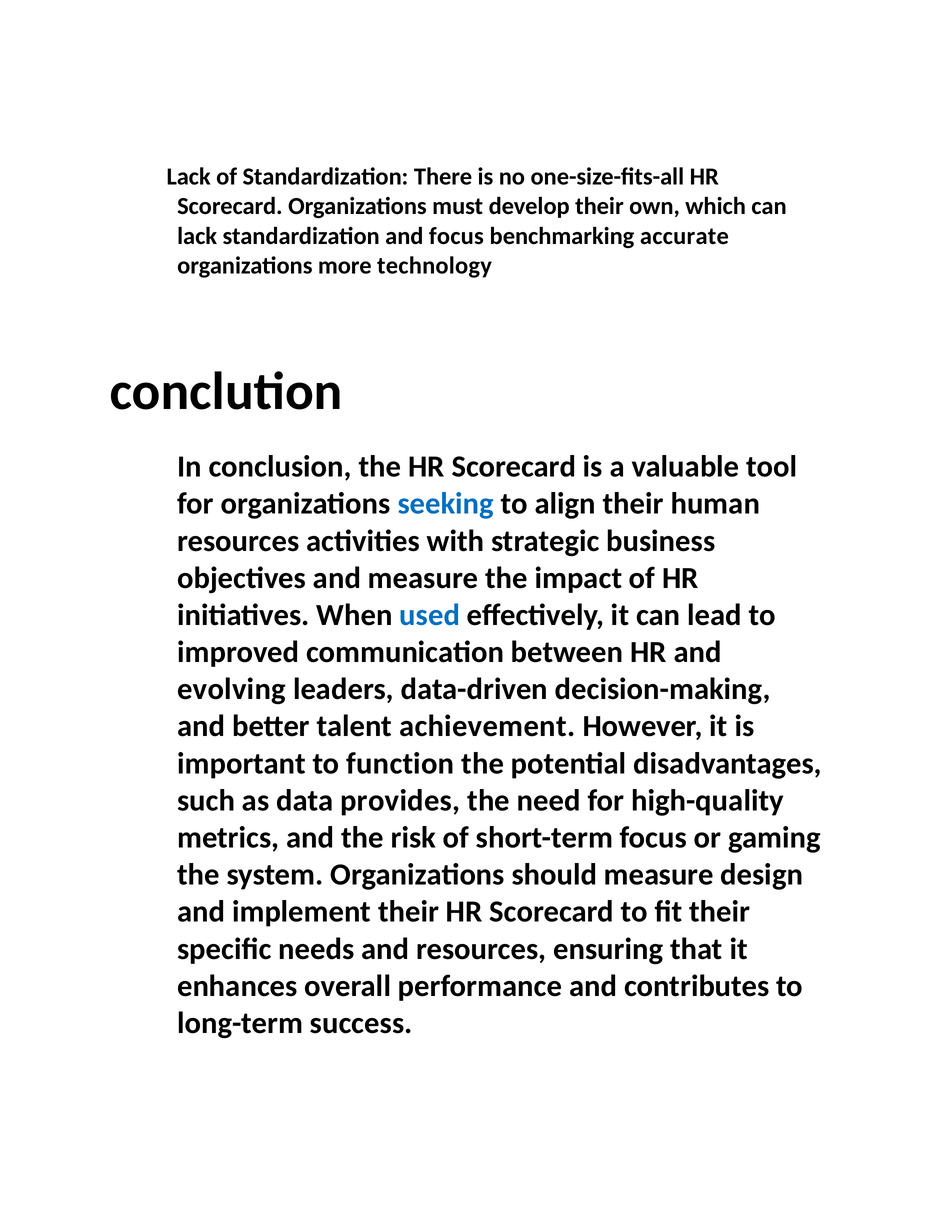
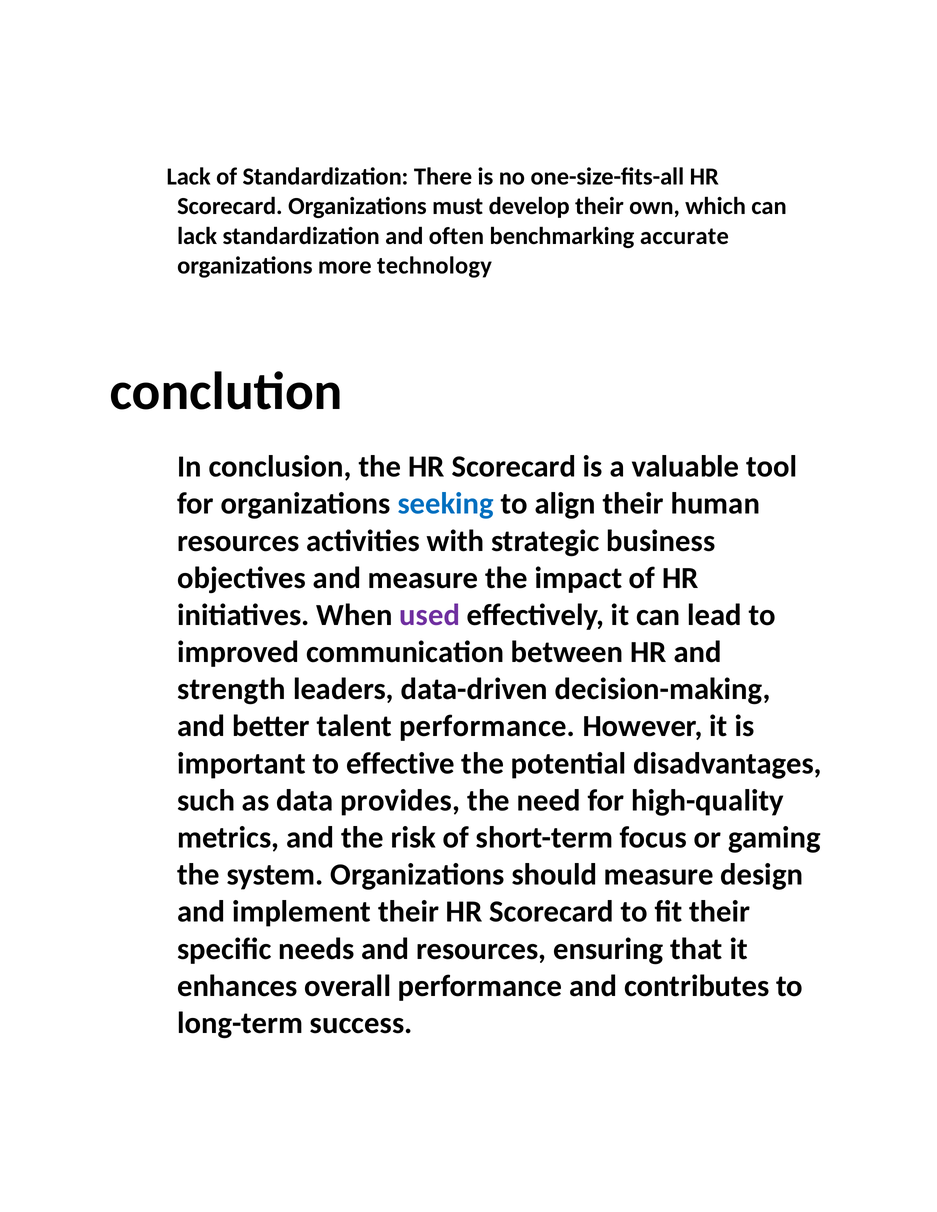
and focus: focus -> often
used colour: blue -> purple
evolving: evolving -> strength
talent achievement: achievement -> performance
function: function -> effective
